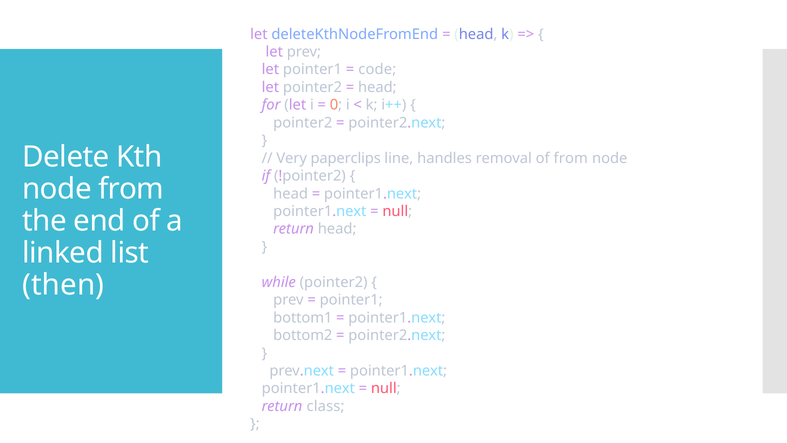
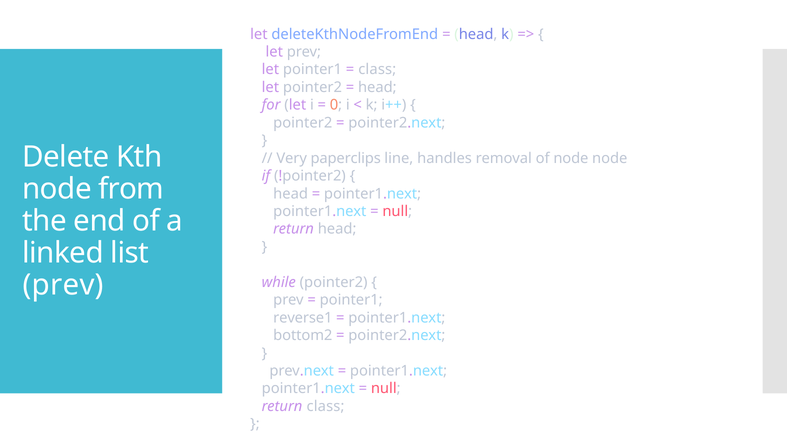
code at (377, 70): code -> class
of from: from -> node
then at (63, 285): then -> prev
bottom1: bottom1 -> reverse1
